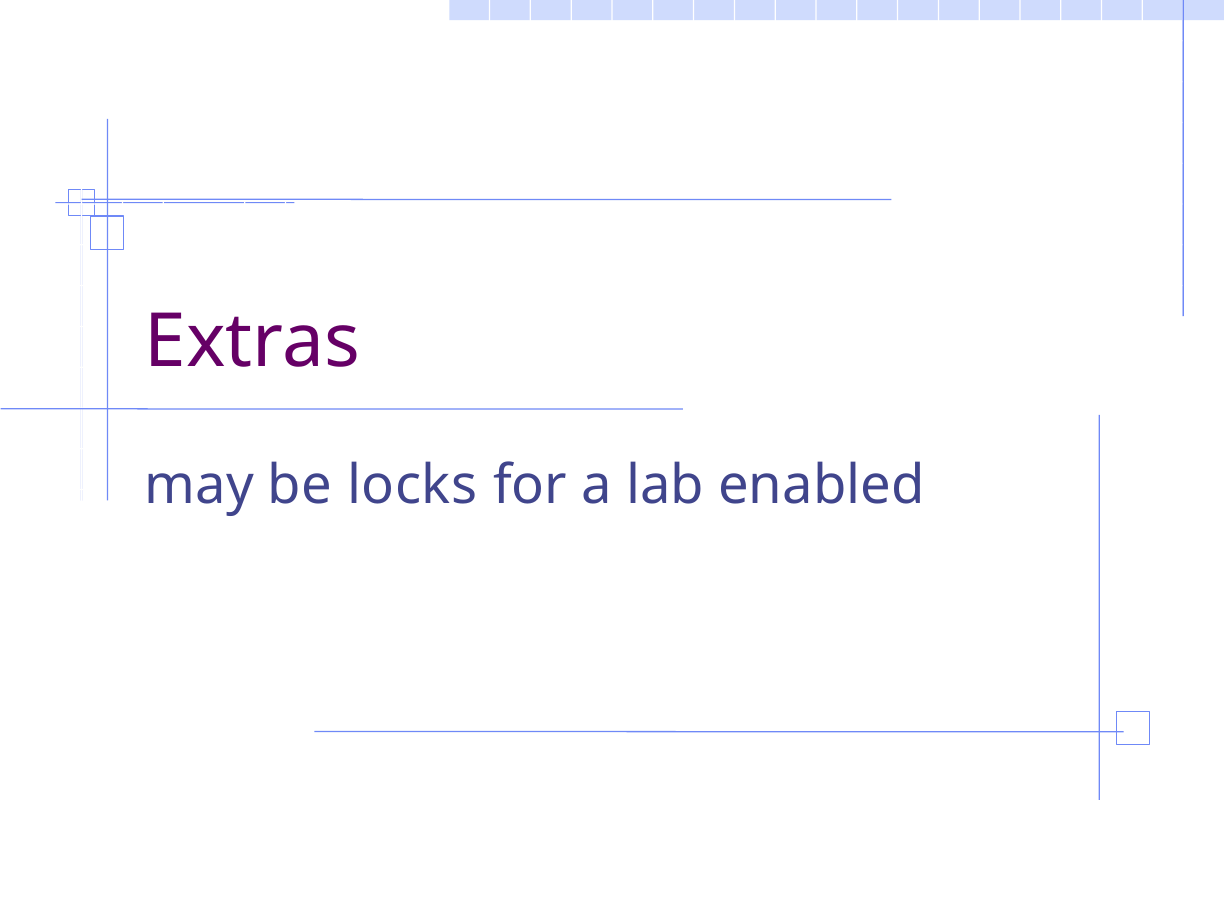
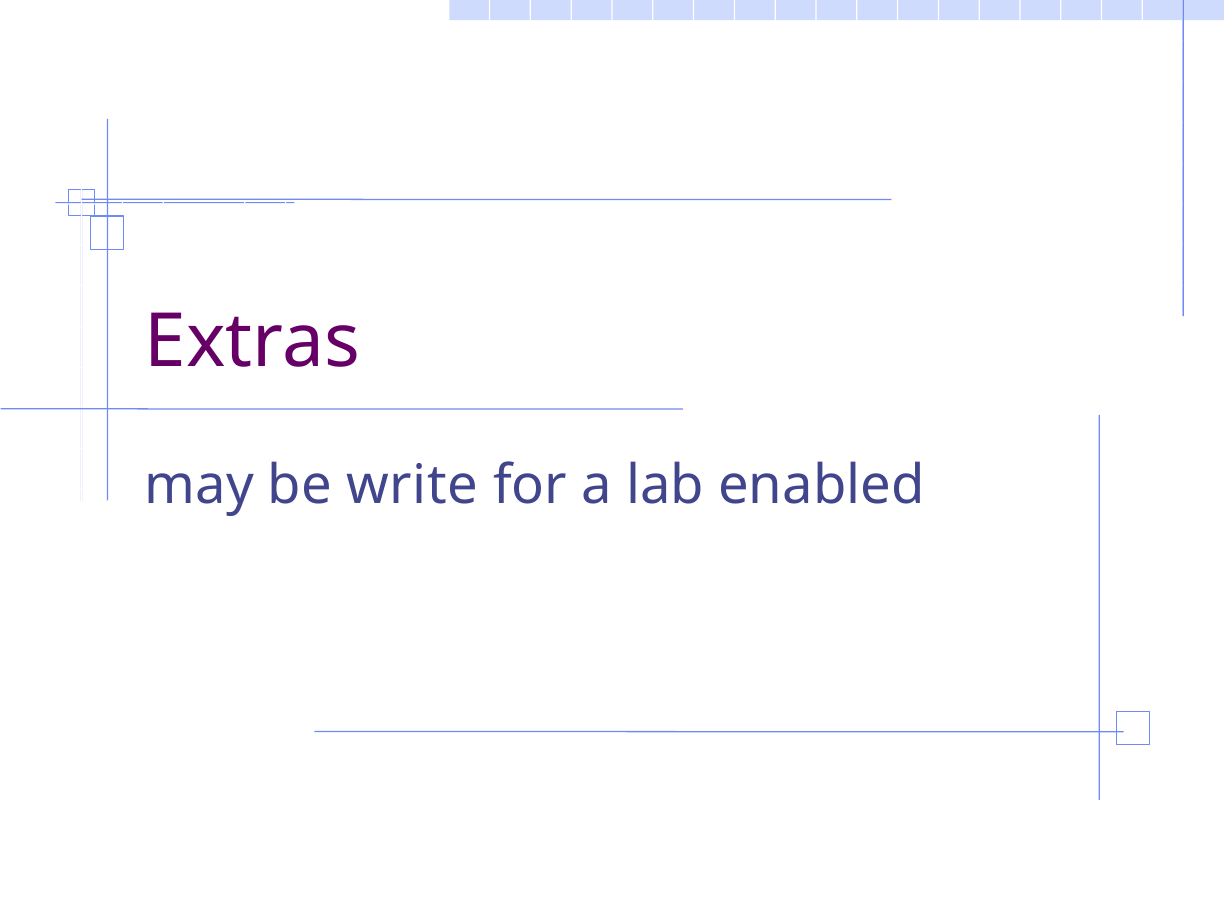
locks: locks -> write
